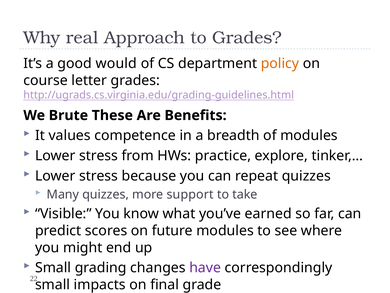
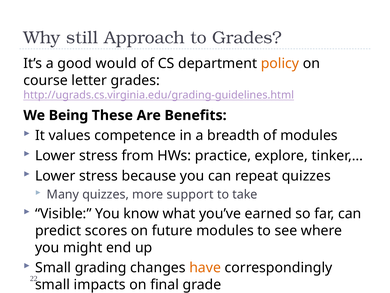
real: real -> still
Brute: Brute -> Being
have colour: purple -> orange
